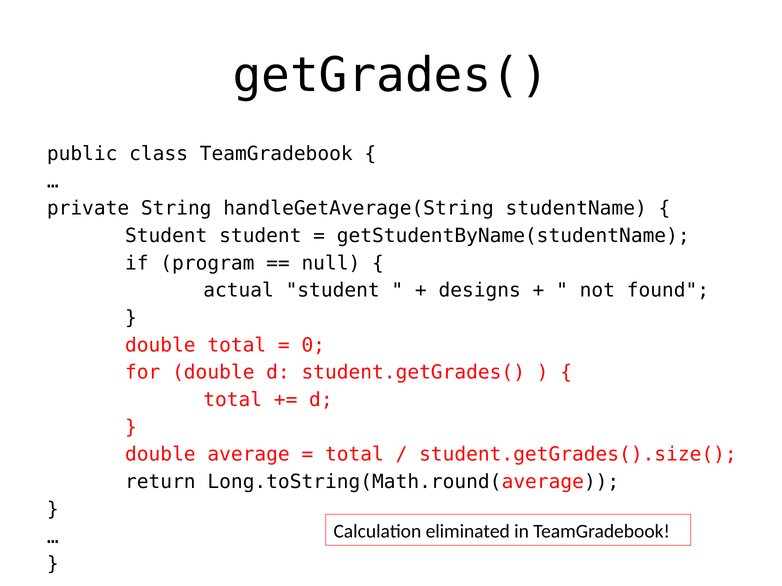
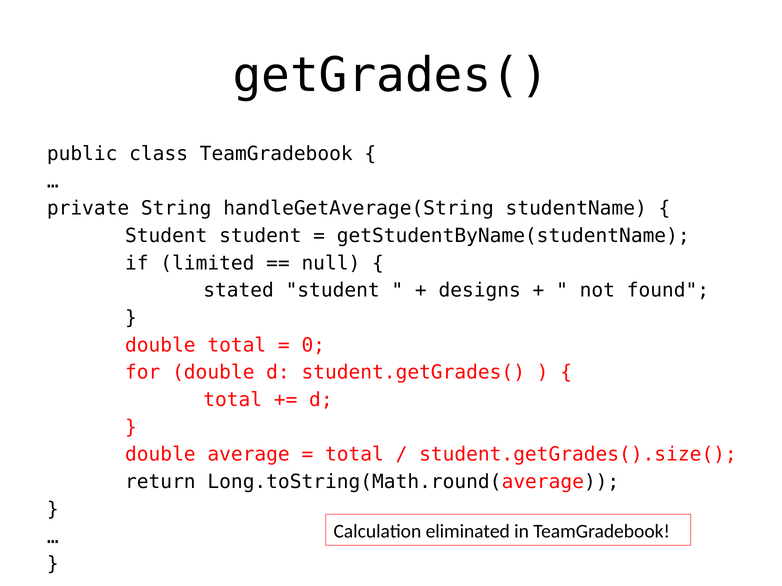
program: program -> limited
actual: actual -> stated
